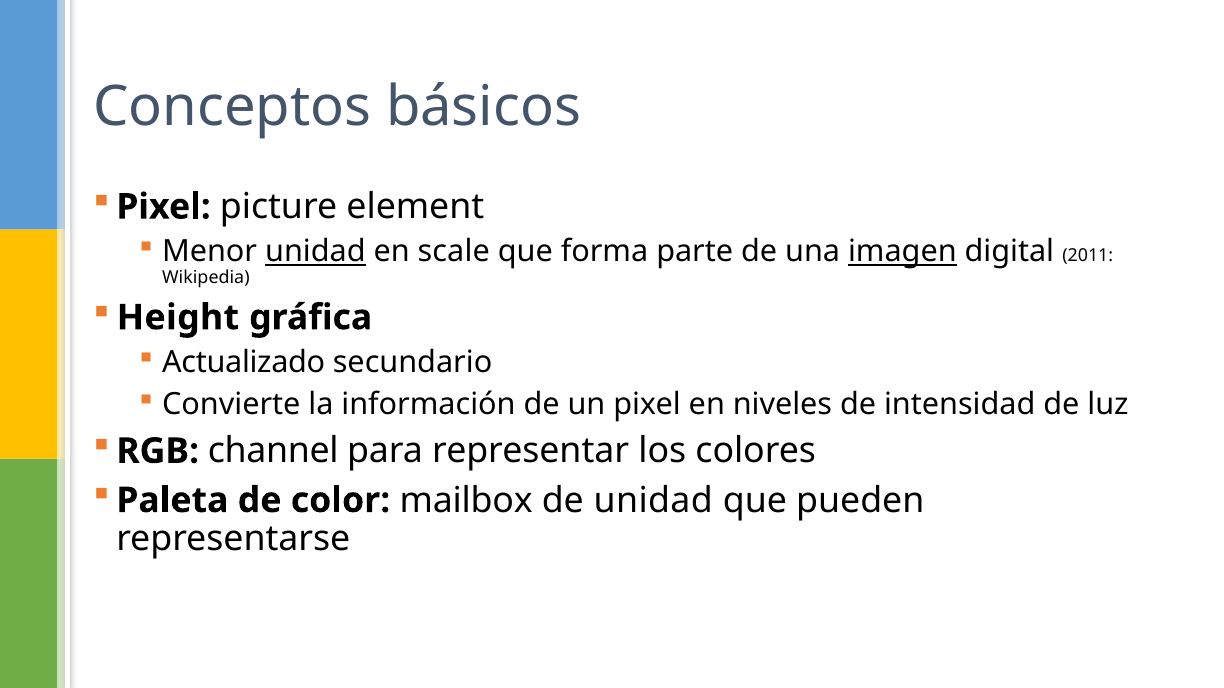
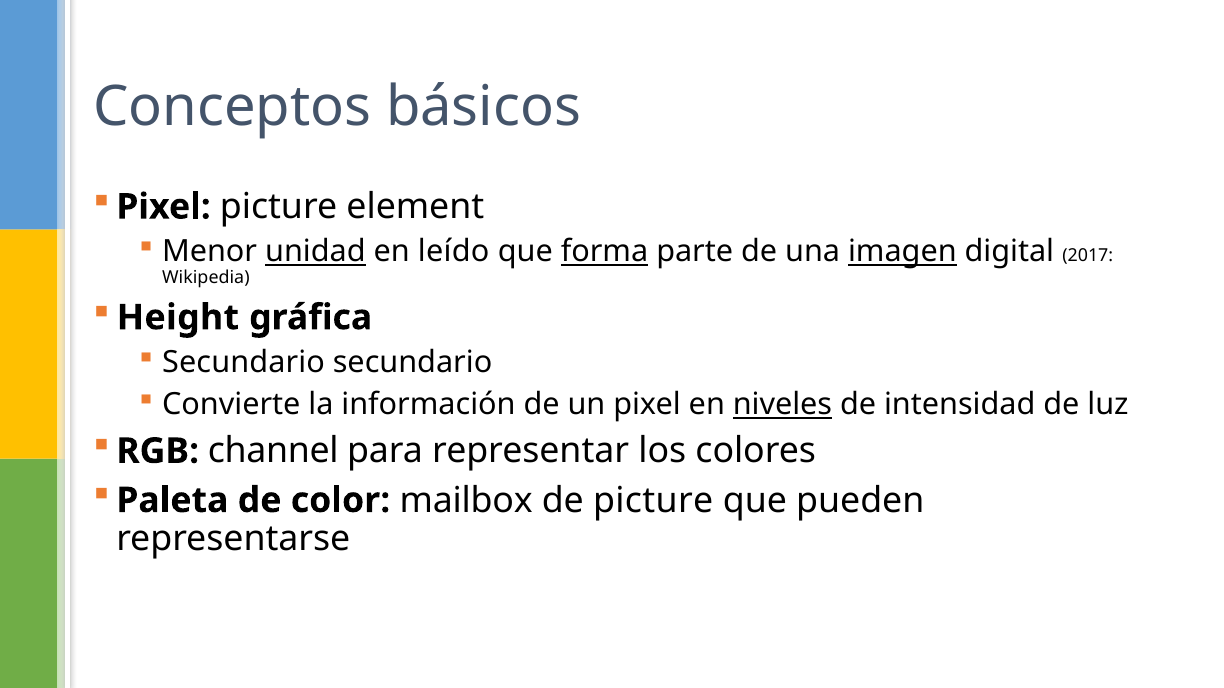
scale: scale -> leído
forma underline: none -> present
2011: 2011 -> 2017
Actualizado at (244, 363): Actualizado -> Secundario
niveles underline: none -> present
de unidad: unidad -> picture
